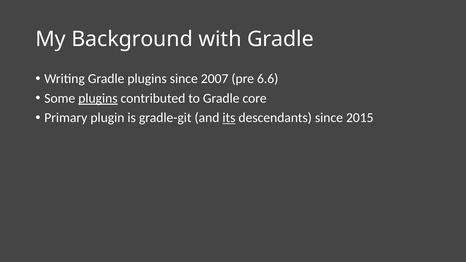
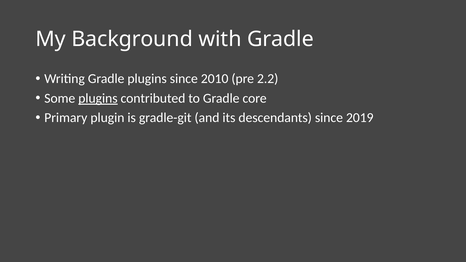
2007: 2007 -> 2010
6.6: 6.6 -> 2.2
its underline: present -> none
2015: 2015 -> 2019
